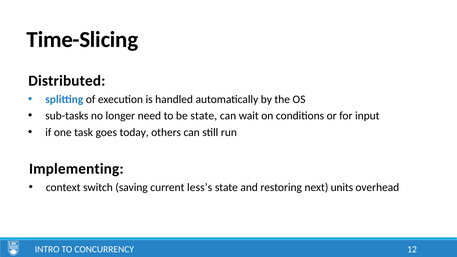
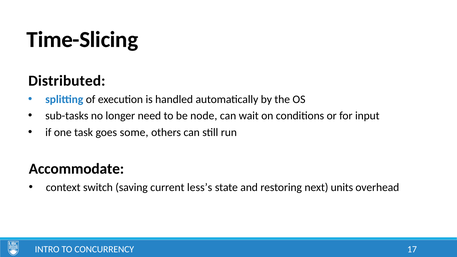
be state: state -> node
today: today -> some
Implementing: Implementing -> Accommodate
12: 12 -> 17
